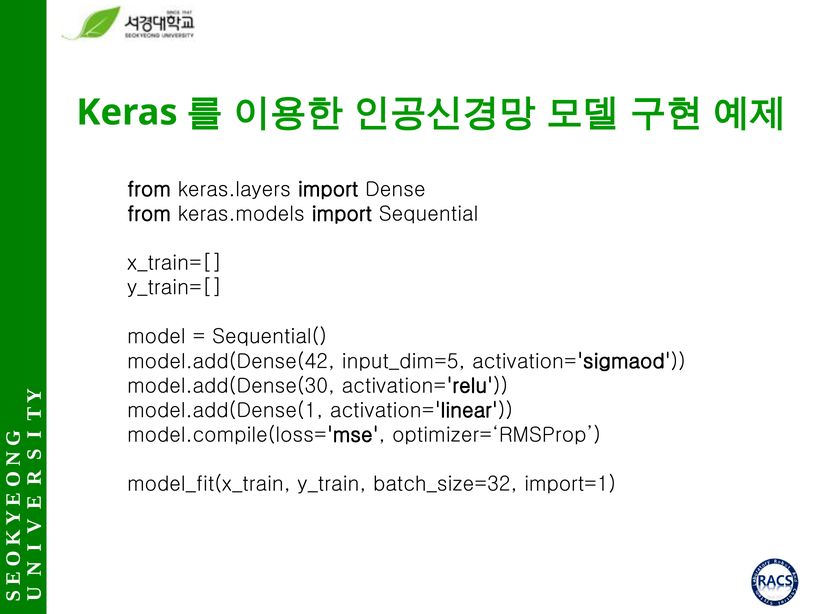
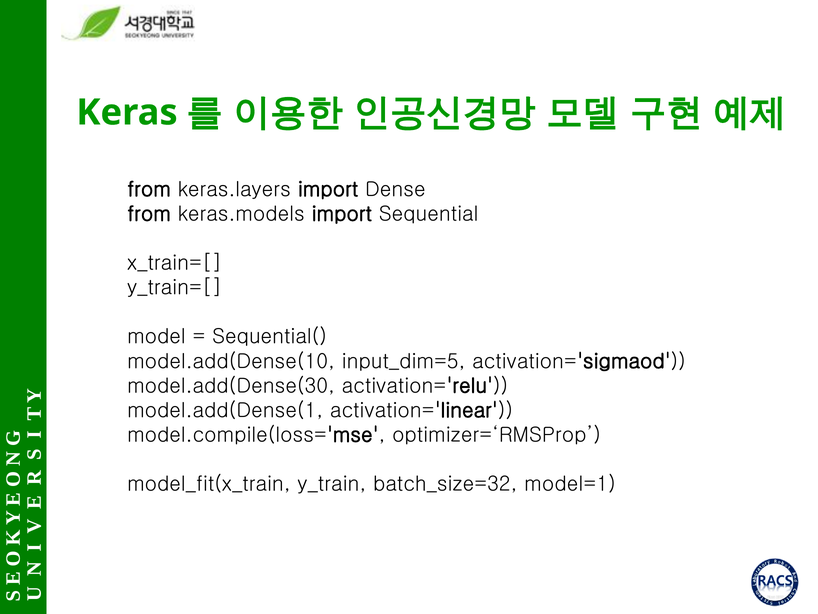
model.add(Dense(42: model.add(Dense(42 -> model.add(Dense(10
import=1: import=1 -> model=1
